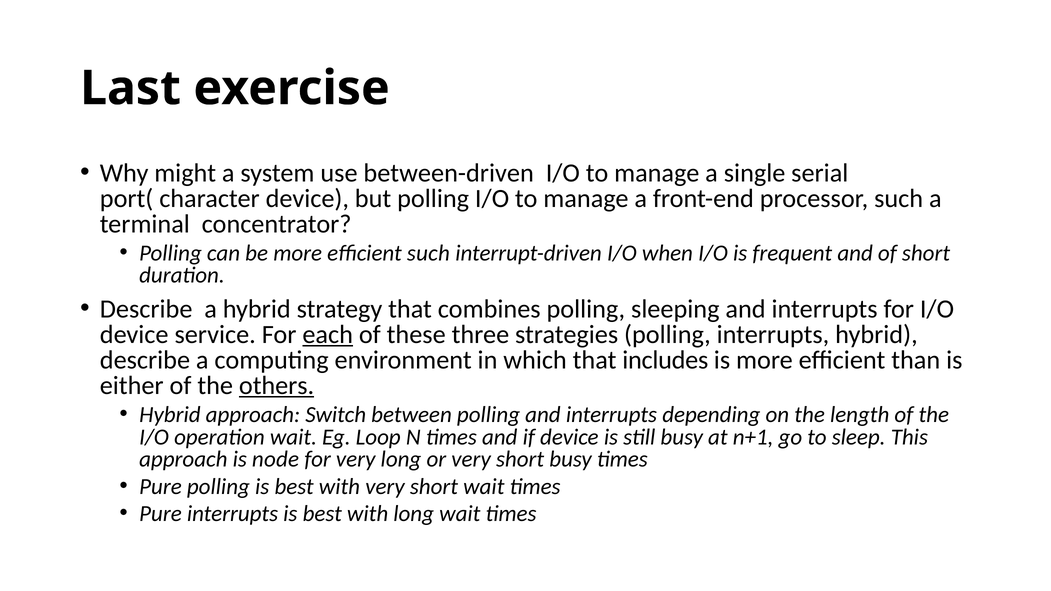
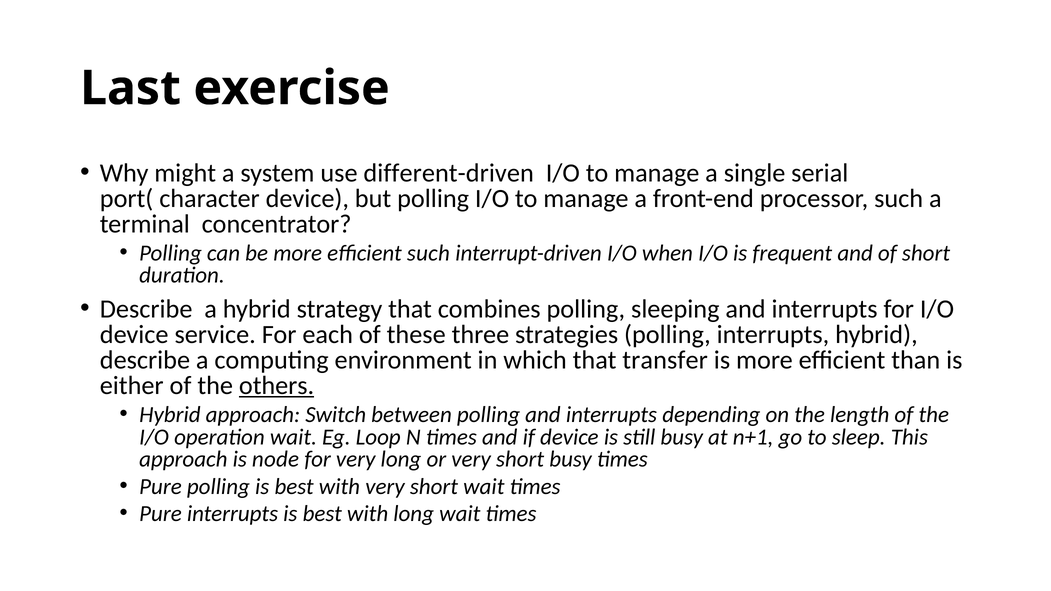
between-driven: between-driven -> different-driven
each underline: present -> none
includes: includes -> transfer
